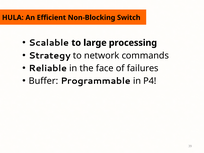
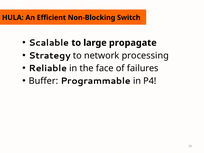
processing: processing -> propagate
commands: commands -> processing
